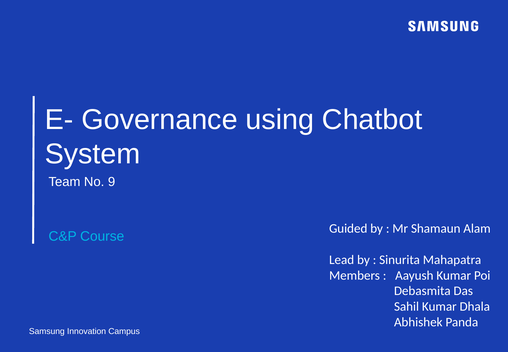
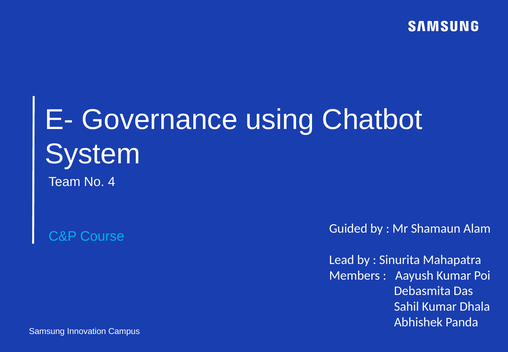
9: 9 -> 4
